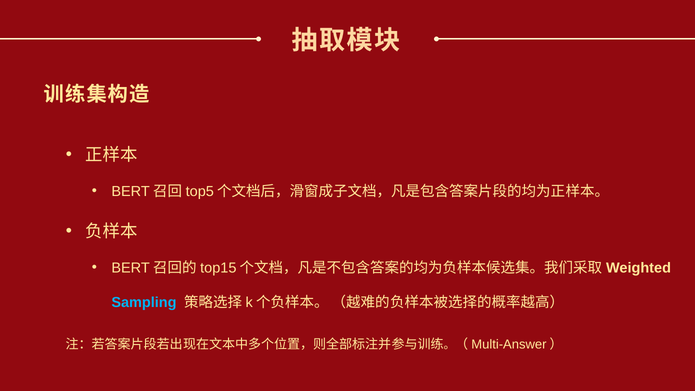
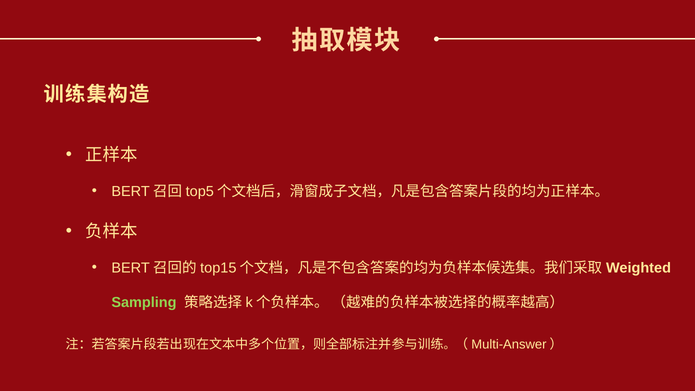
Sampling colour: light blue -> light green
